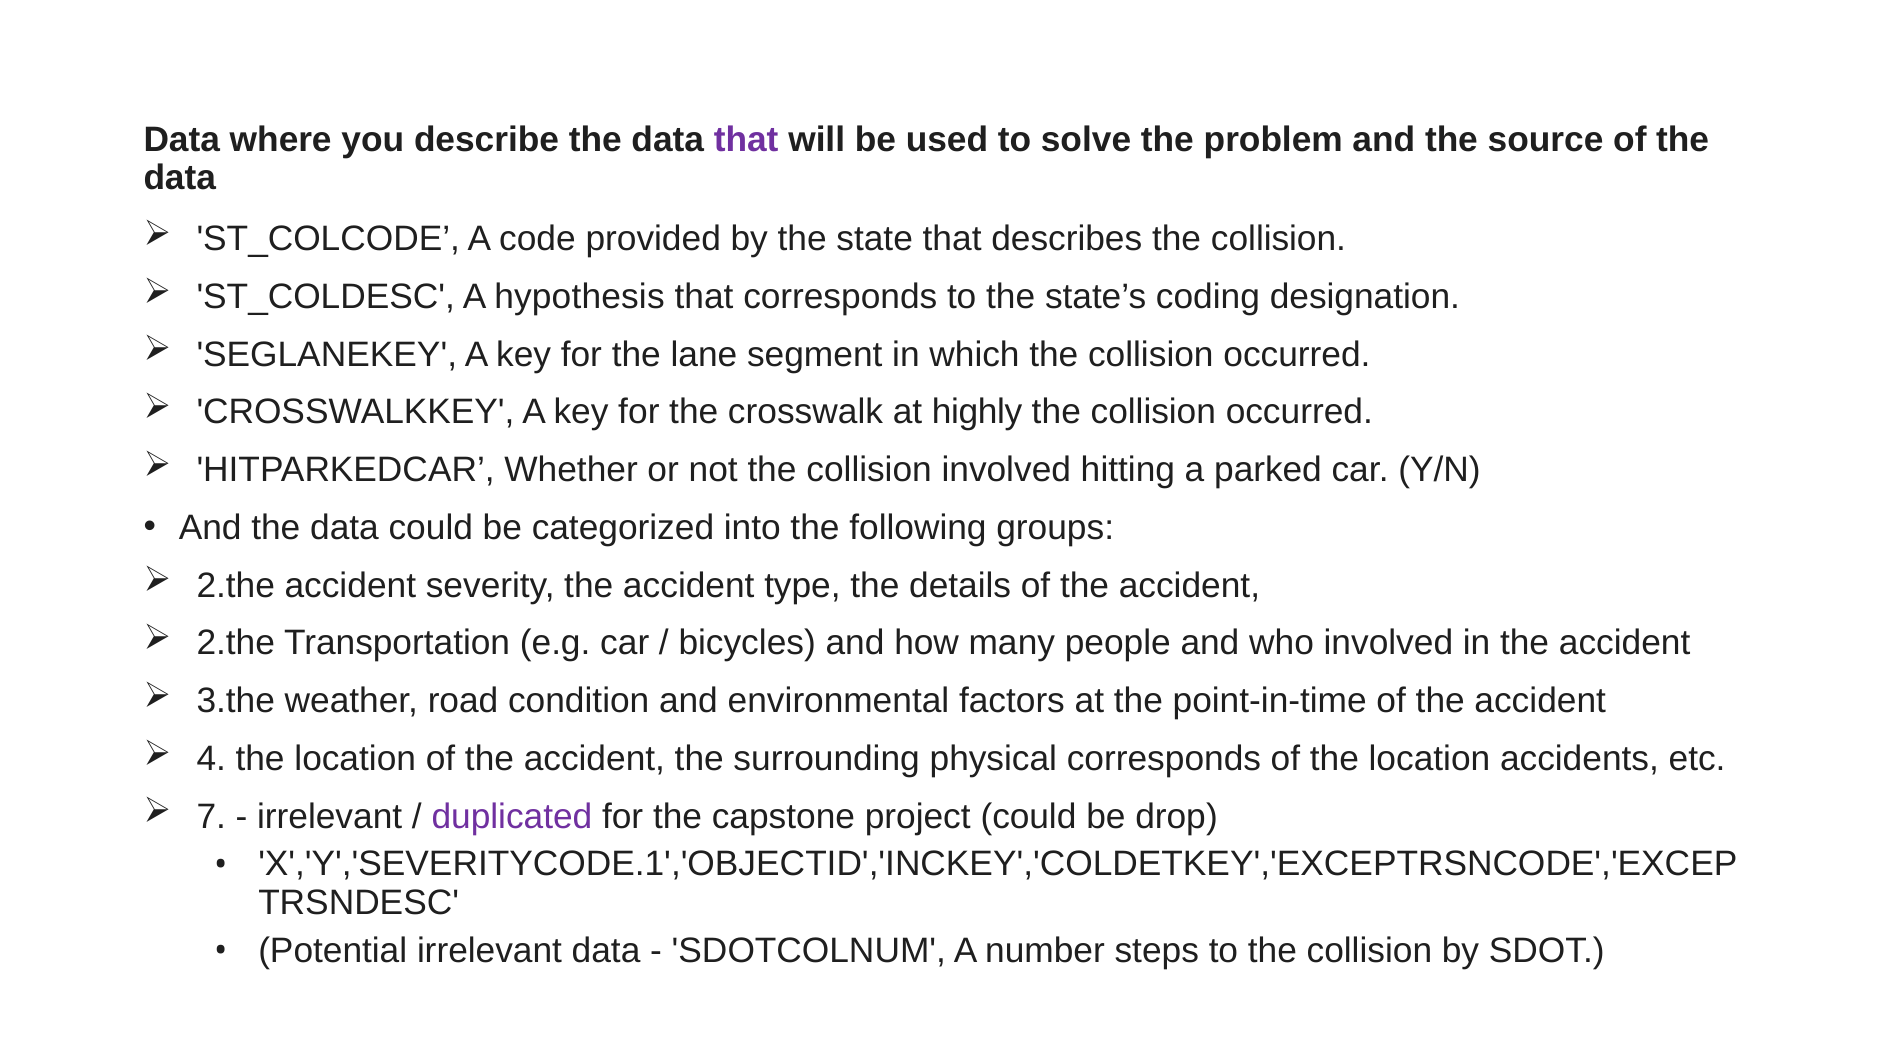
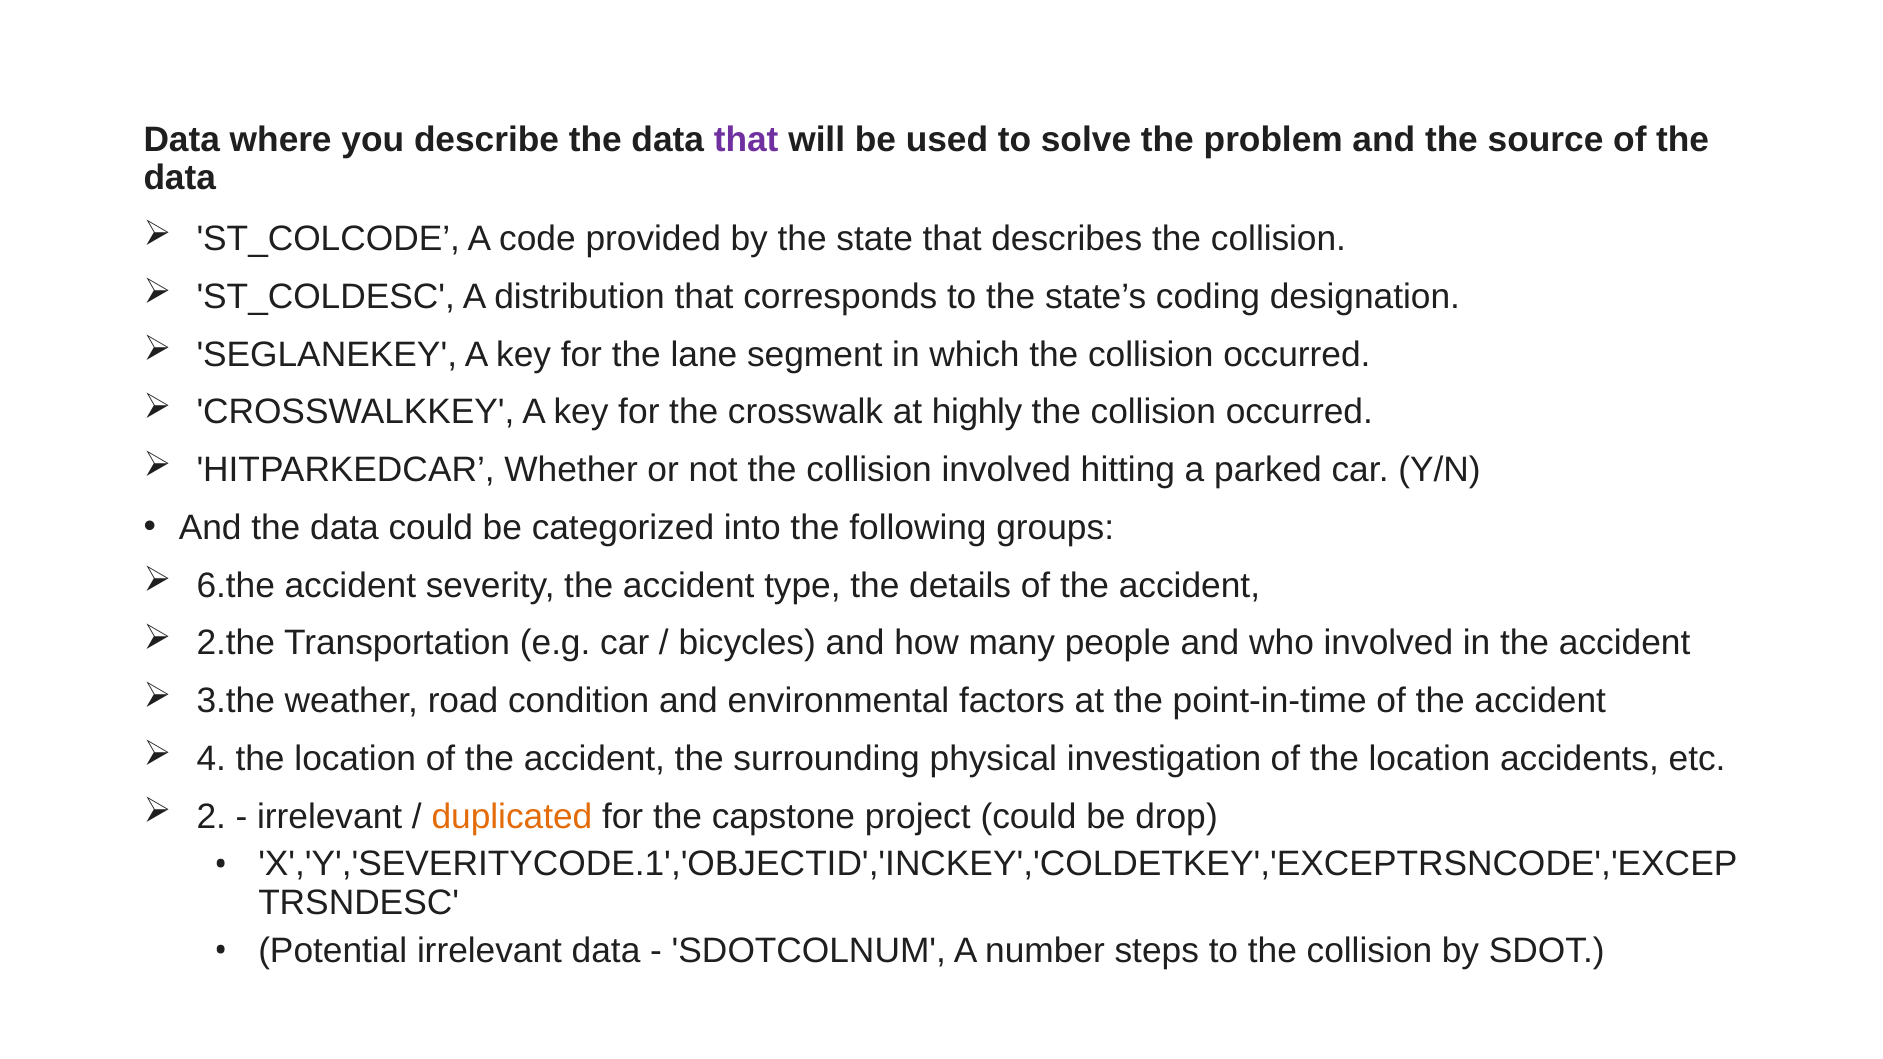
hypothesis: hypothesis -> distribution
2.the at (236, 585): 2.the -> 6.the
physical corresponds: corresponds -> investigation
7: 7 -> 2
duplicated colour: purple -> orange
